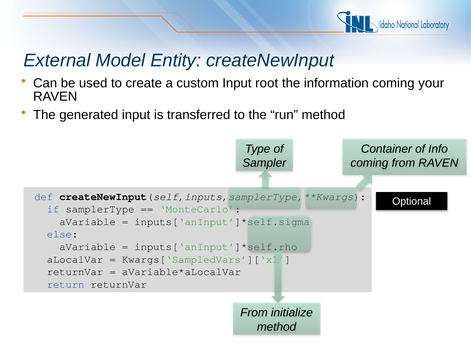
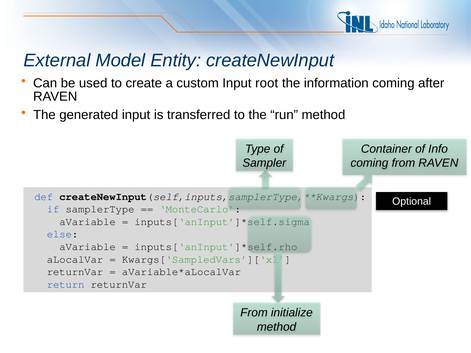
your: your -> after
